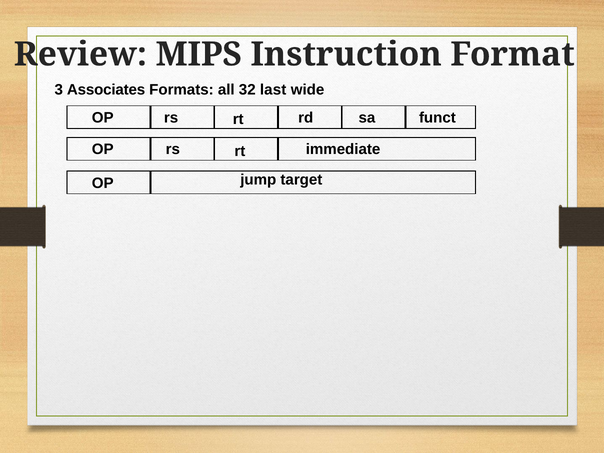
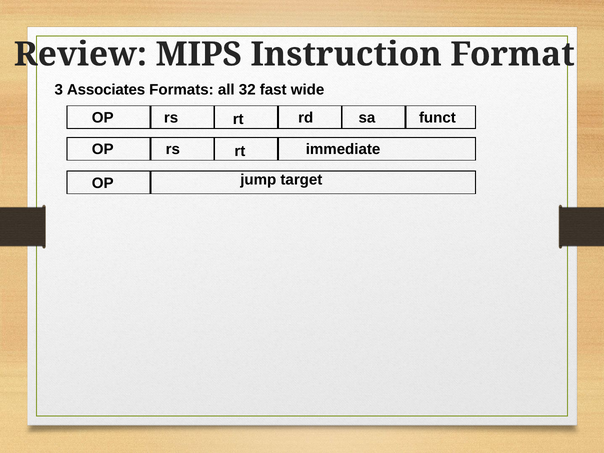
last: last -> fast
